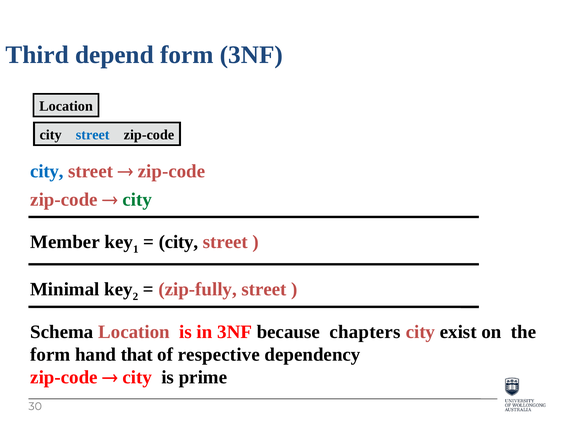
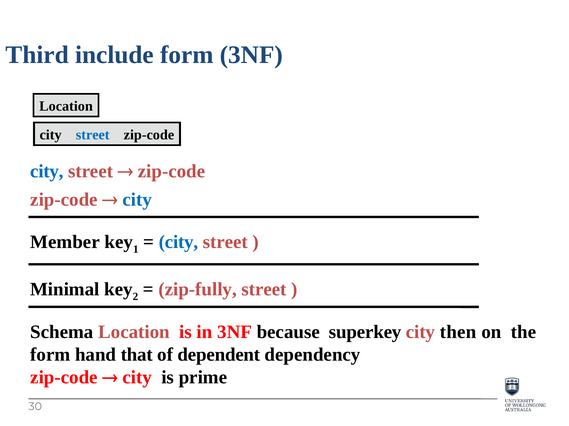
depend: depend -> include
city at (137, 200) colour: green -> blue
city at (179, 242) colour: black -> blue
chapters: chapters -> superkey
exist: exist -> then
respective: respective -> dependent
